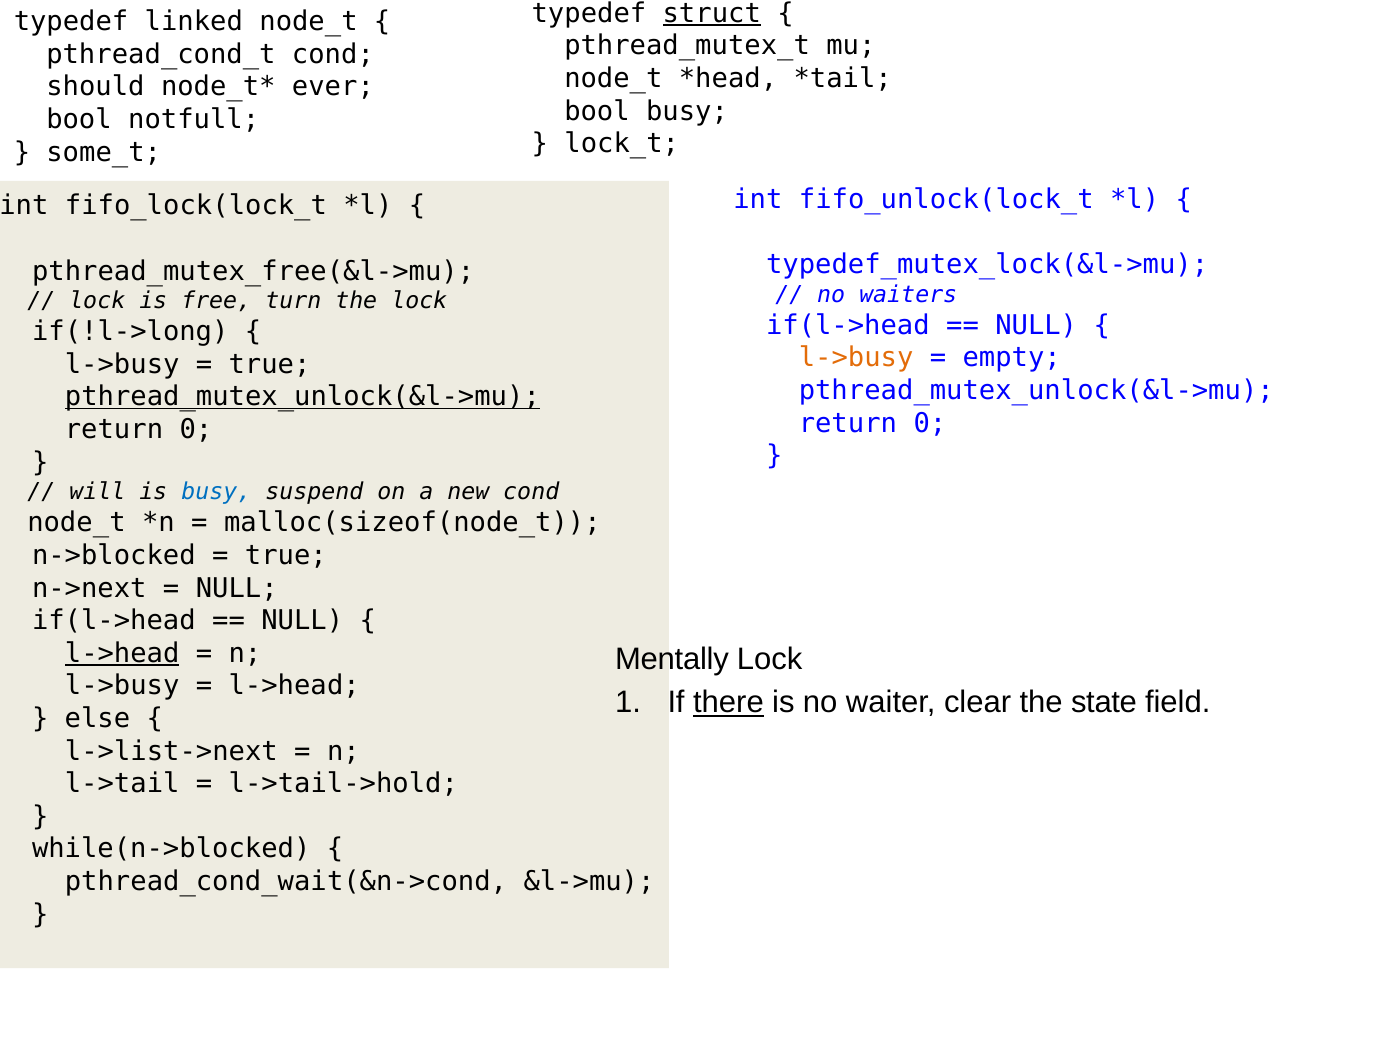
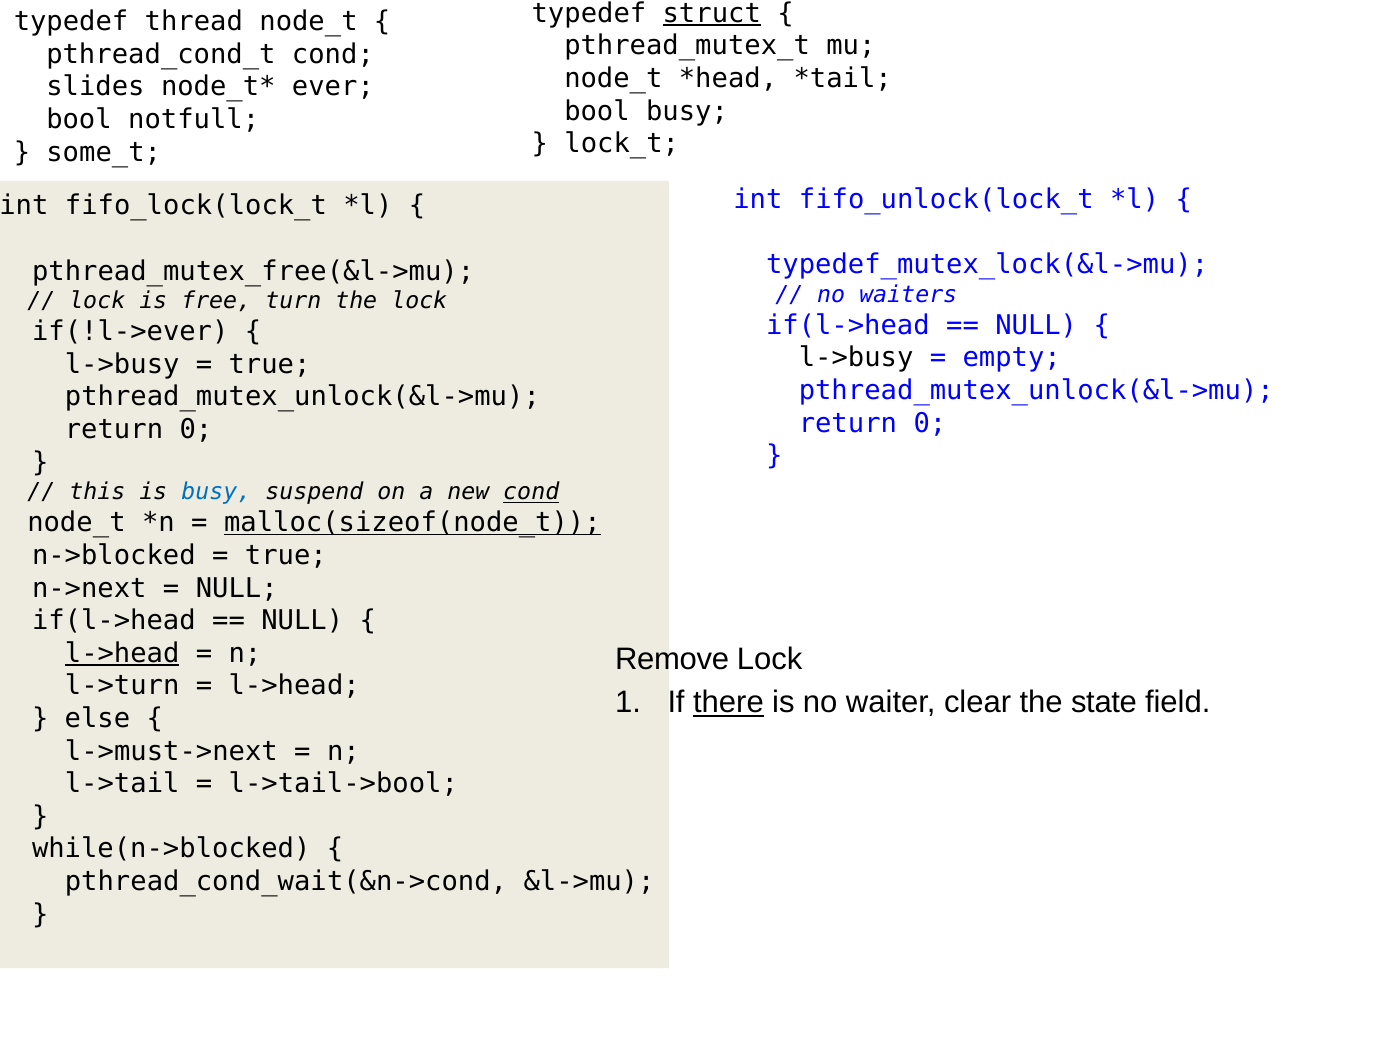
linked: linked -> thread
should: should -> slides
if(!l->long: if(!l->long -> if(!l->ever
l->busy at (856, 358) colour: orange -> black
pthread_mutex_unlock(&l->mu at (302, 397) underline: present -> none
will: will -> this
cond at (531, 492) underline: none -> present
malloc(sizeof(node_t underline: none -> present
Mentally: Mentally -> Remove
l->busy at (122, 686): l->busy -> l->turn
l->list->next: l->list->next -> l->must->next
l->tail->hold: l->tail->hold -> l->tail->bool
